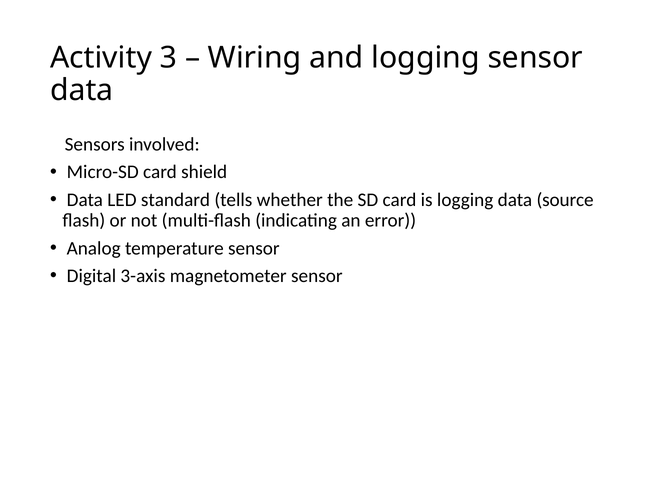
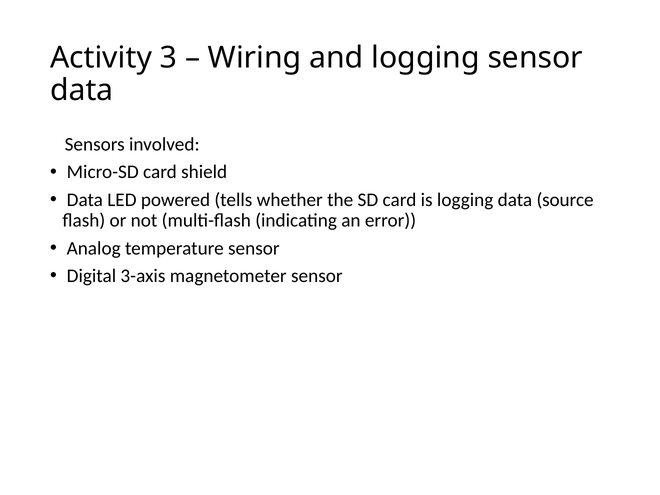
standard: standard -> powered
